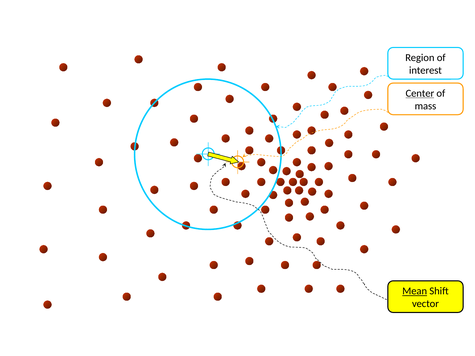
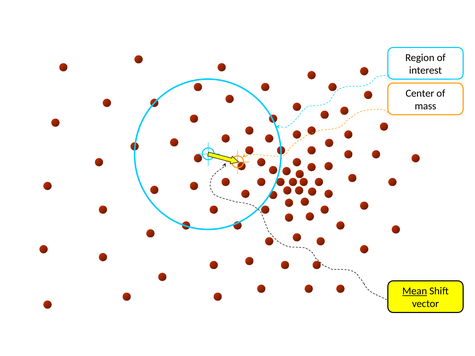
Center underline: present -> none
